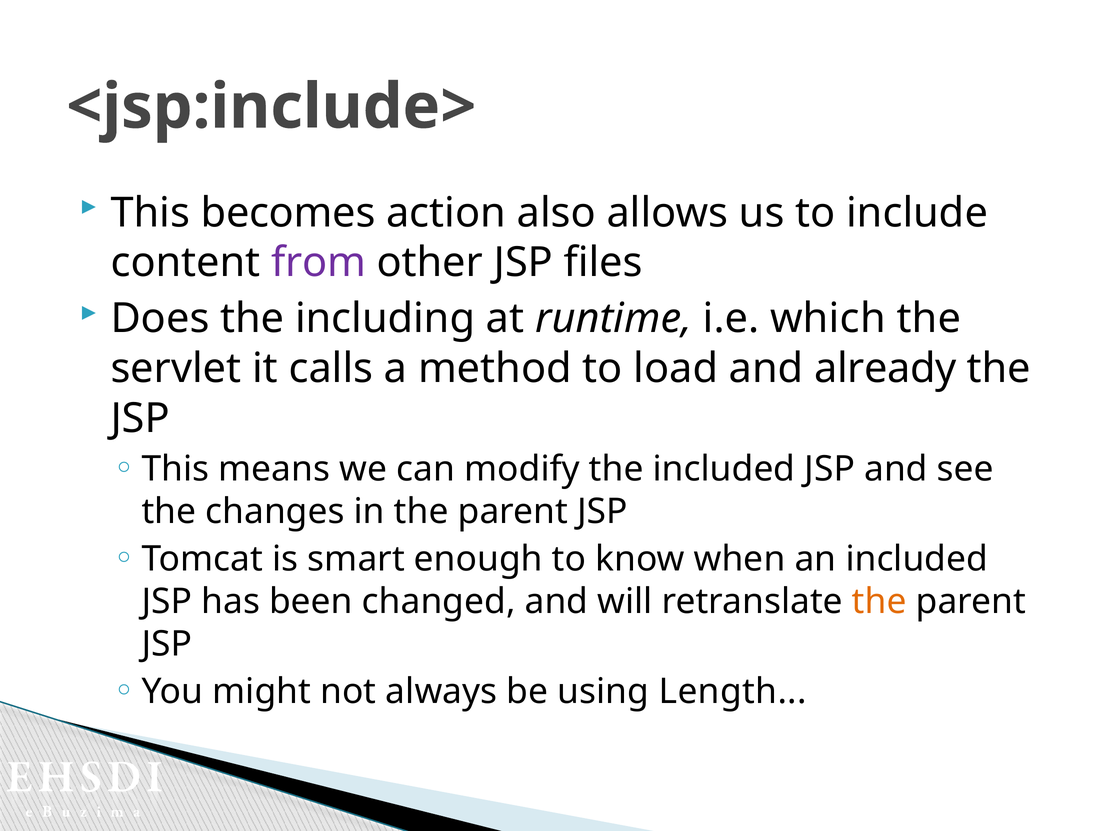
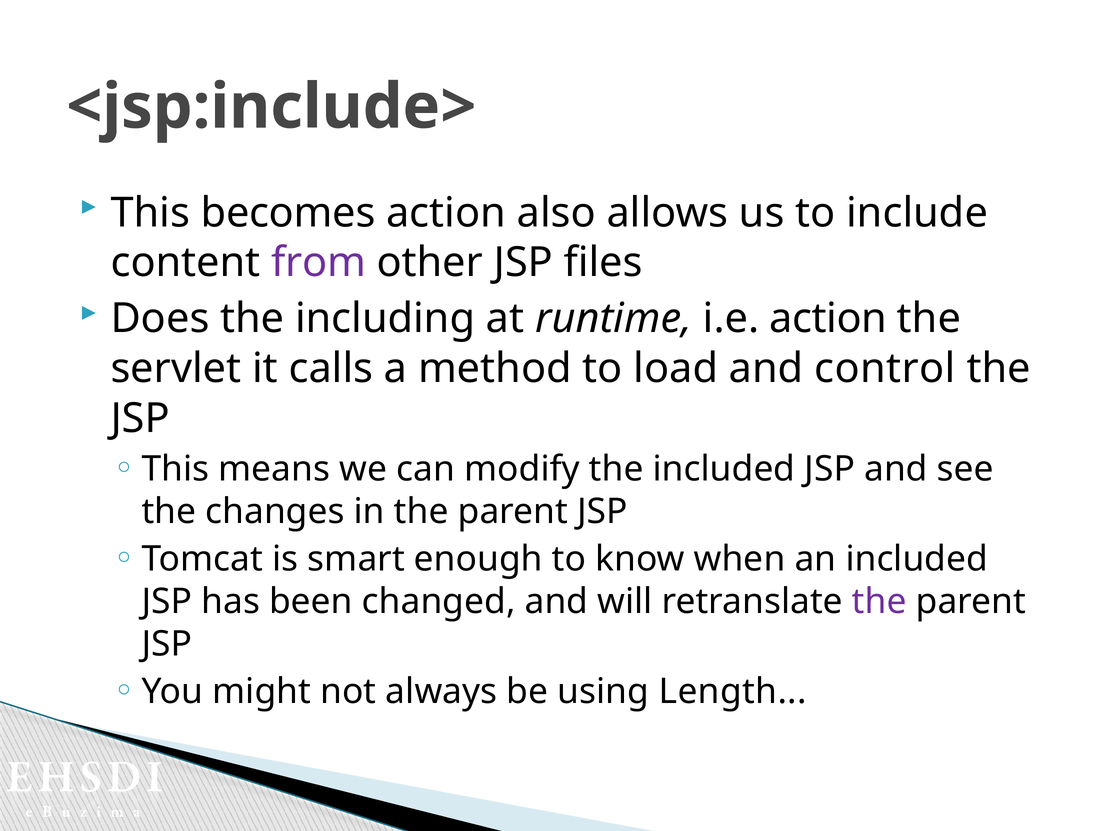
i.e which: which -> action
already: already -> control
the at (879, 602) colour: orange -> purple
